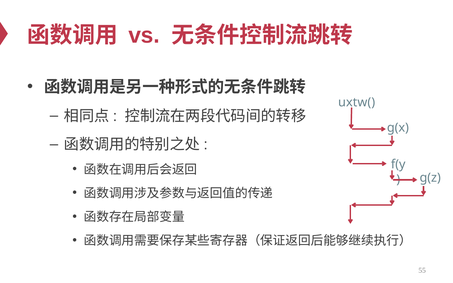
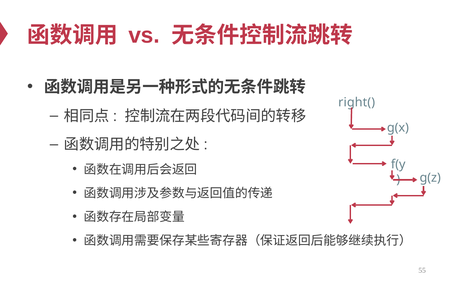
uxtw(: uxtw( -> right(
